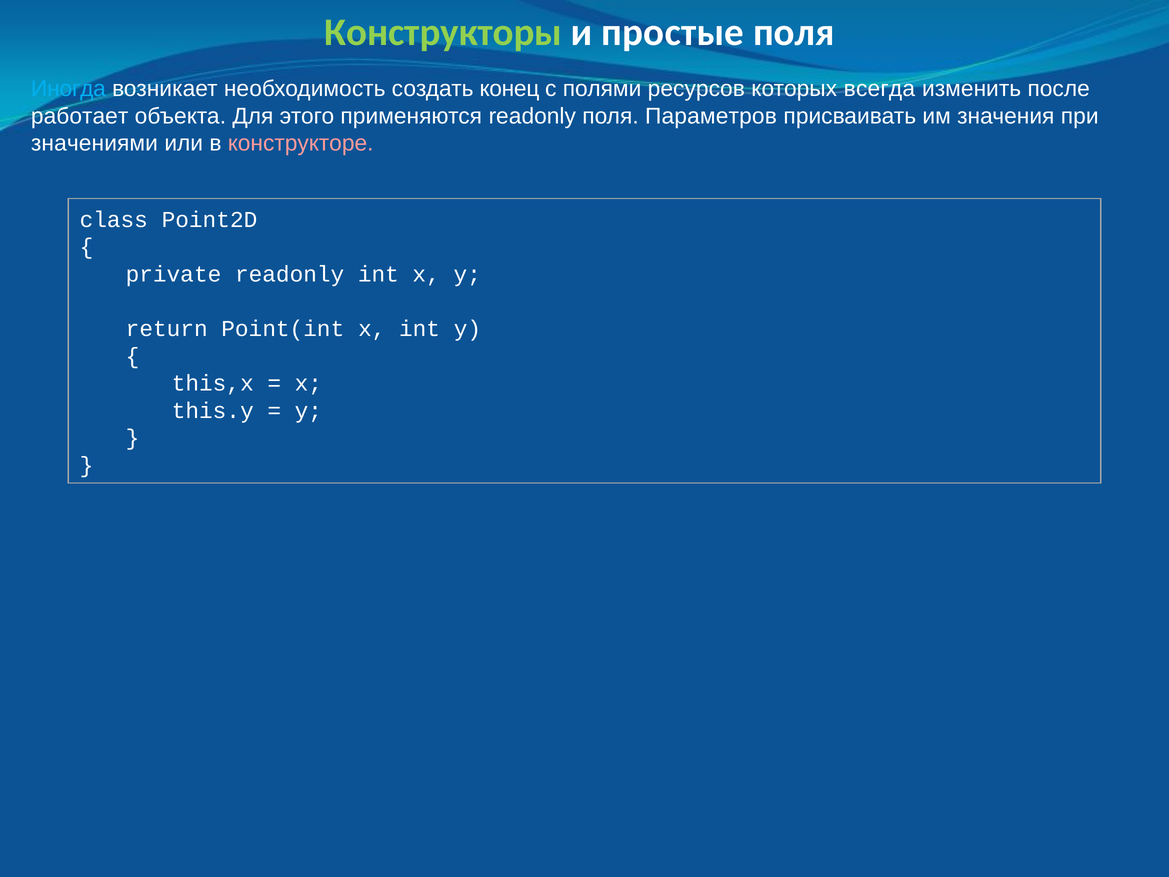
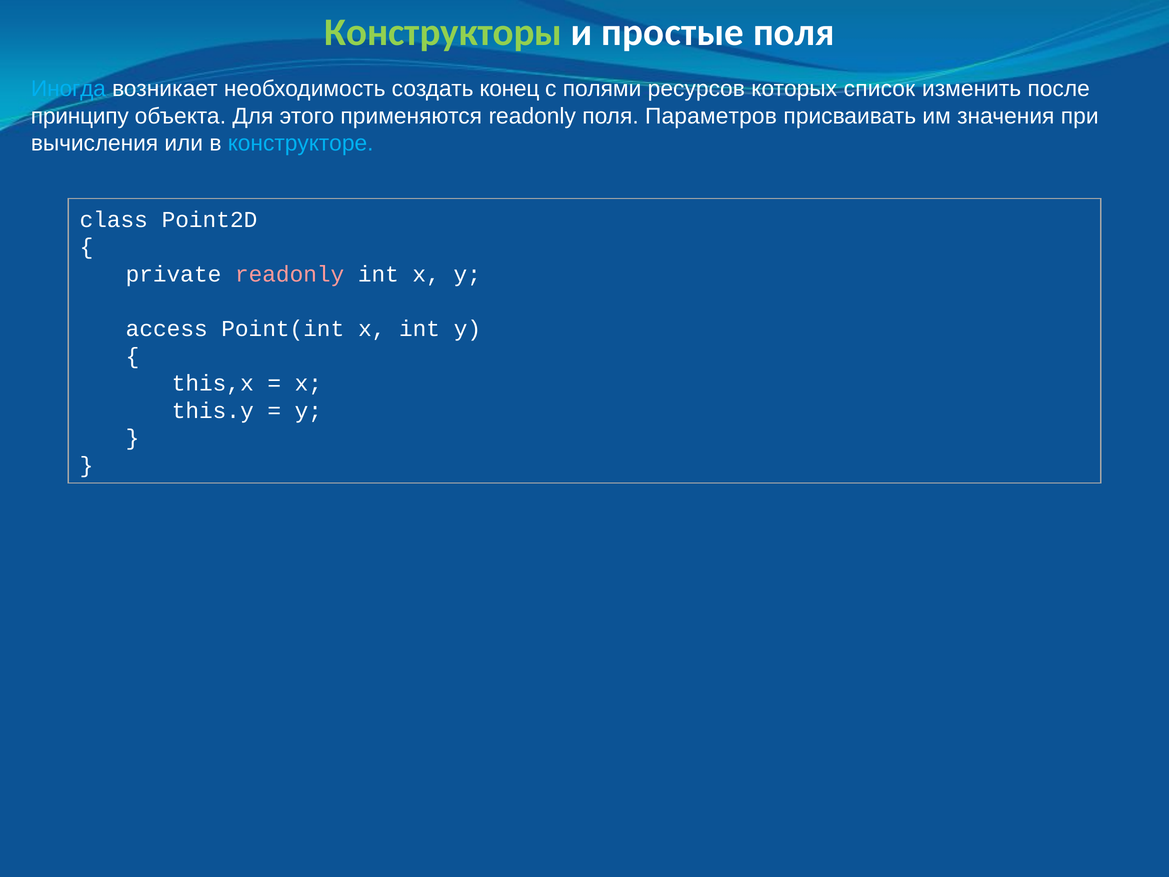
всегда: всегда -> список
работает: работает -> принципу
значениями: значениями -> вычисления
конструкторе colour: pink -> light blue
readonly at (290, 274) colour: white -> pink
return: return -> access
